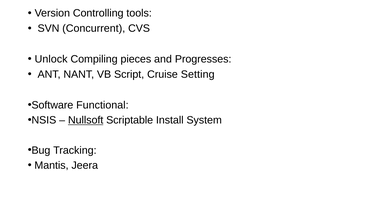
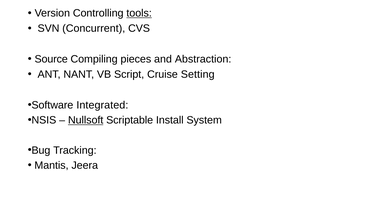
tools underline: none -> present
Unlock: Unlock -> Source
Progresses: Progresses -> Abstraction
Functional: Functional -> Integrated
